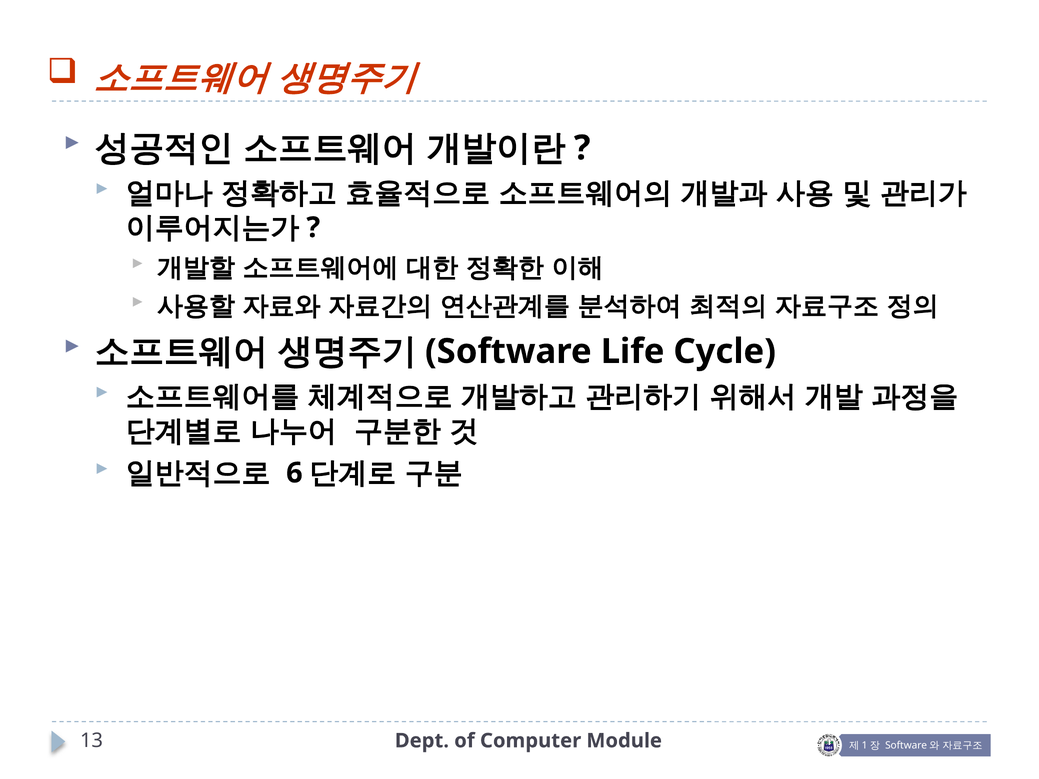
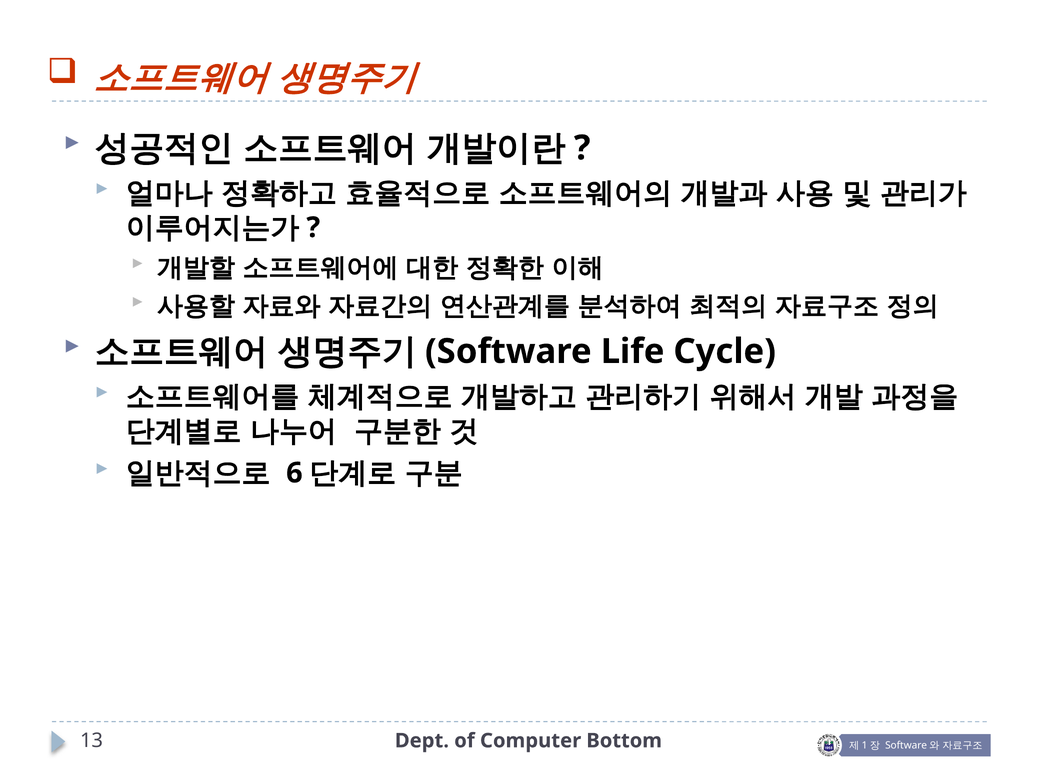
Module: Module -> Bottom
